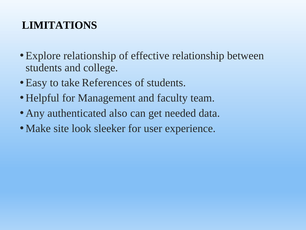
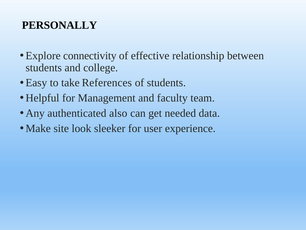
LIMITATIONS: LIMITATIONS -> PERSONALLY
Explore relationship: relationship -> connectivity
